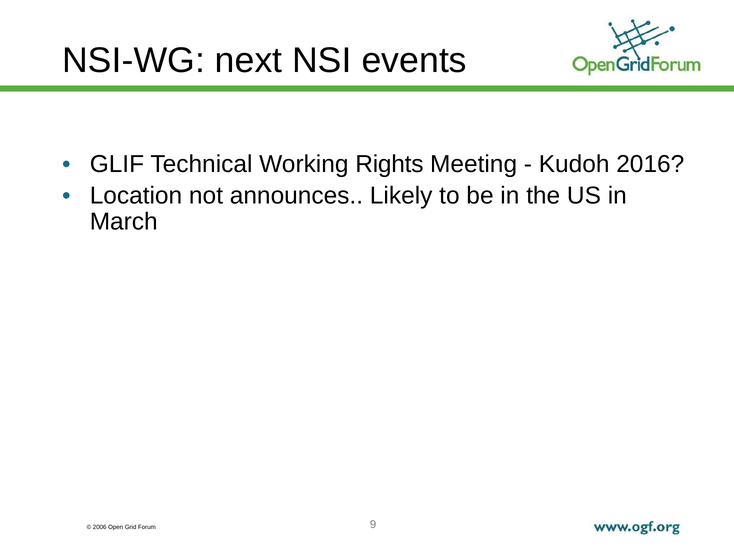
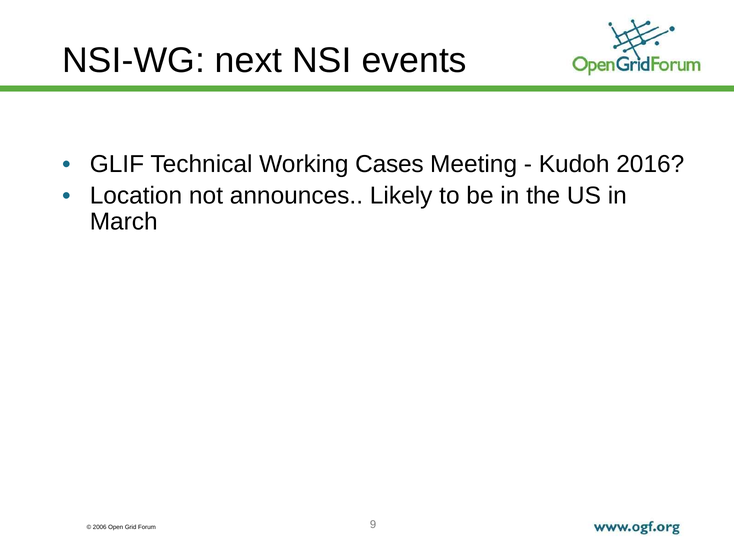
Rights: Rights -> Cases
